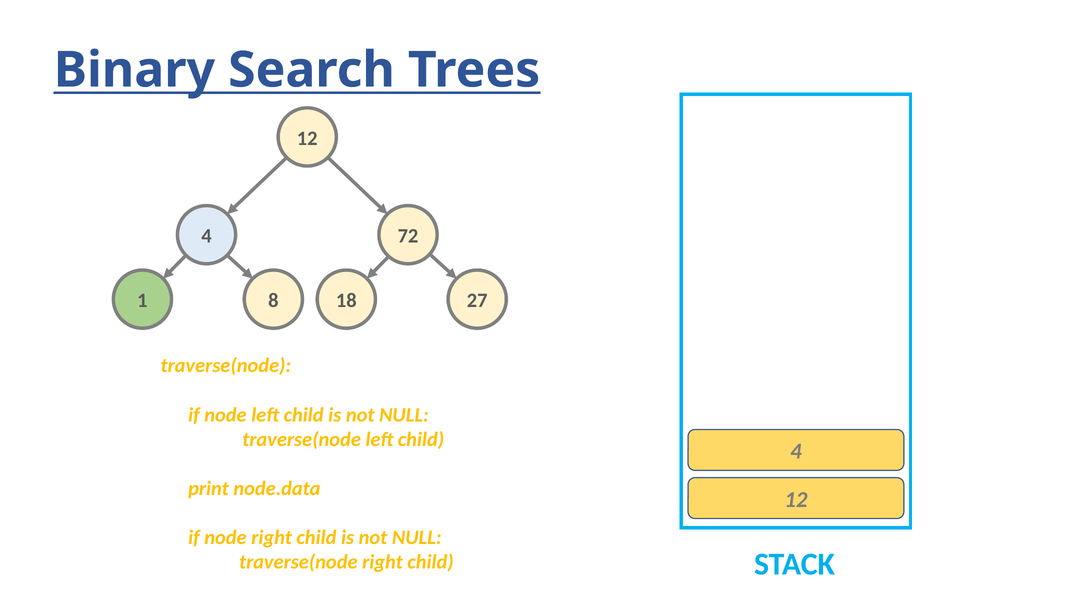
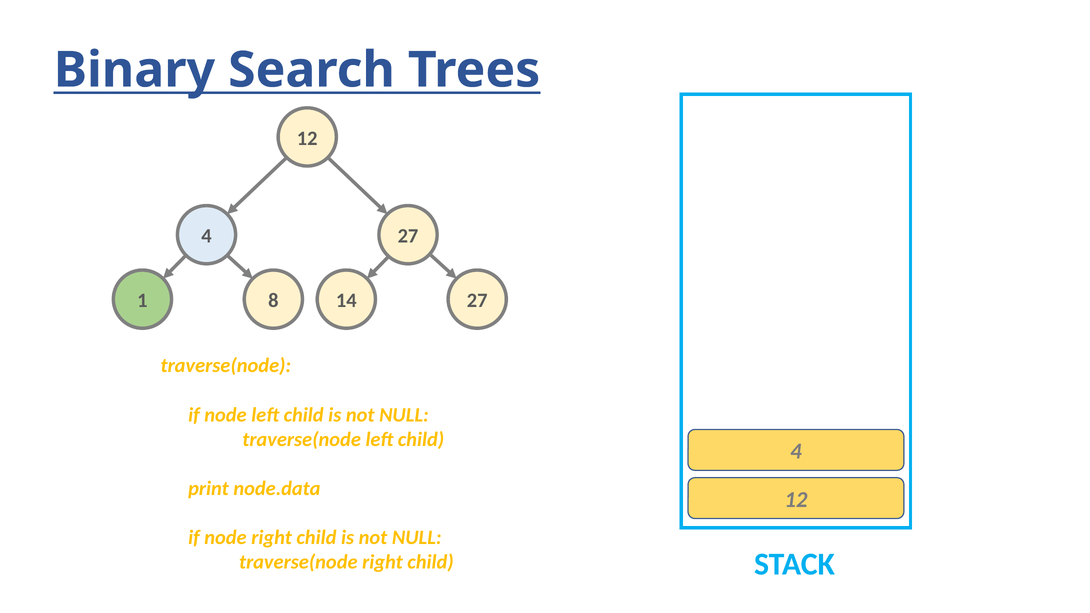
4 72: 72 -> 27
18: 18 -> 14
